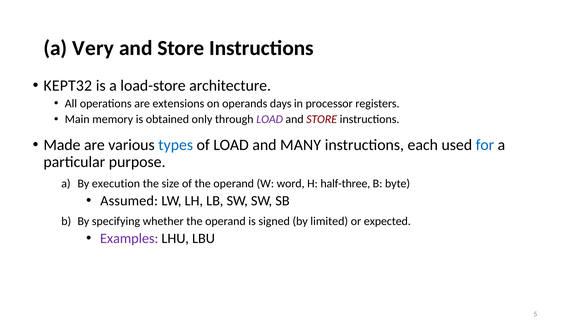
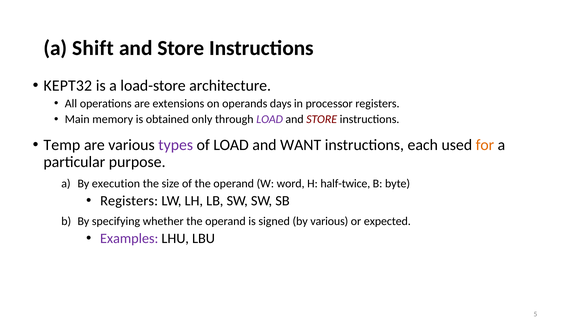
Very: Very -> Shift
Made: Made -> Temp
types colour: blue -> purple
MANY: MANY -> WANT
for colour: blue -> orange
half-three: half-three -> half-twice
Assumed at (129, 200): Assumed -> Registers
by limited: limited -> various
